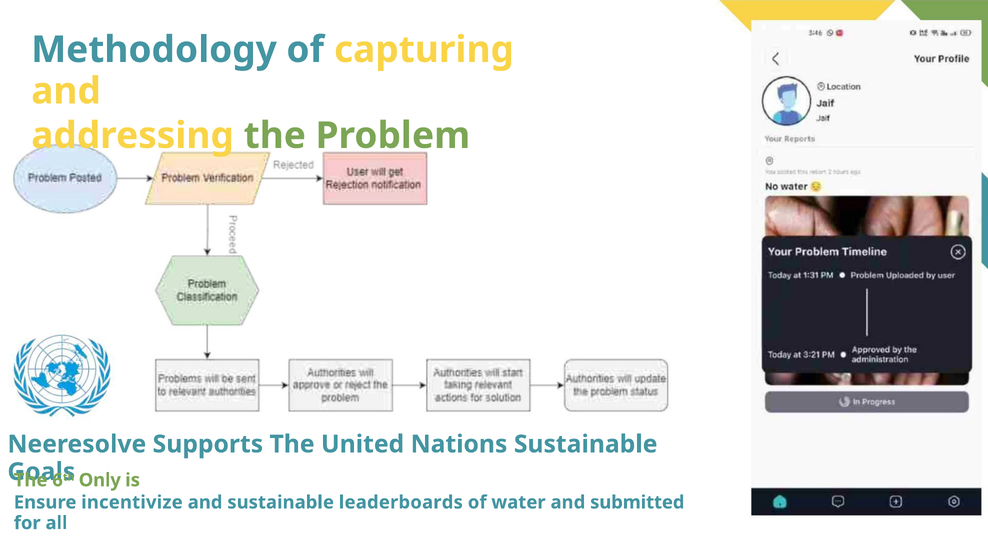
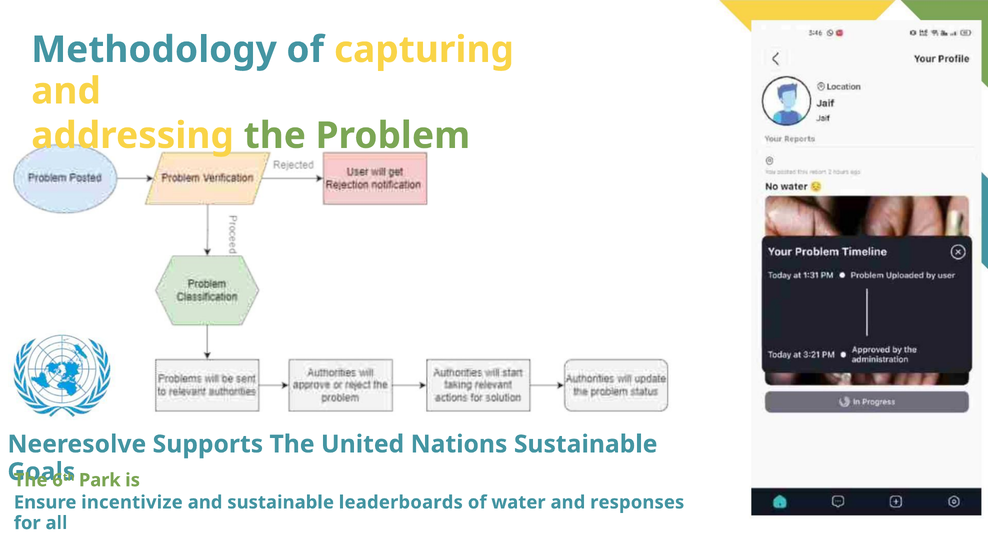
Only: Only -> Park
submitted: submitted -> responses
